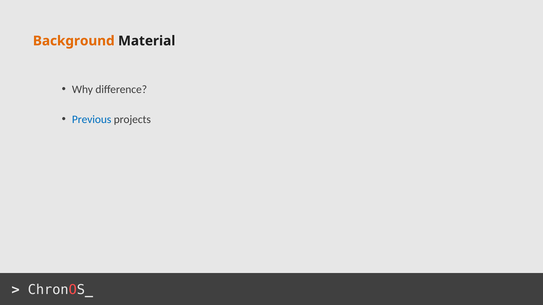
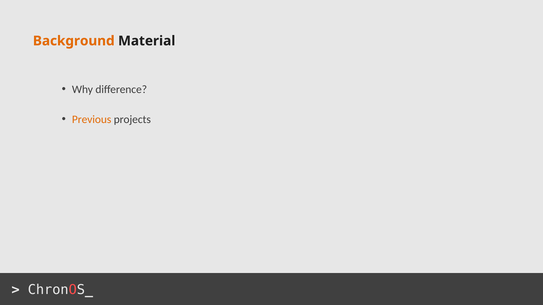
Previous colour: blue -> orange
